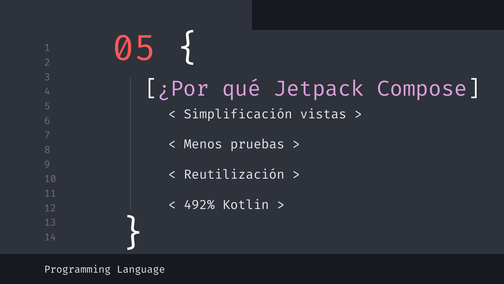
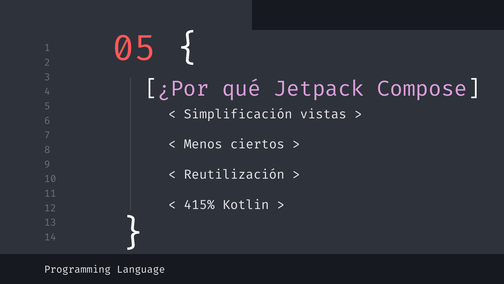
pruebas: pruebas -> ciertos
492%: 492% -> 415%
